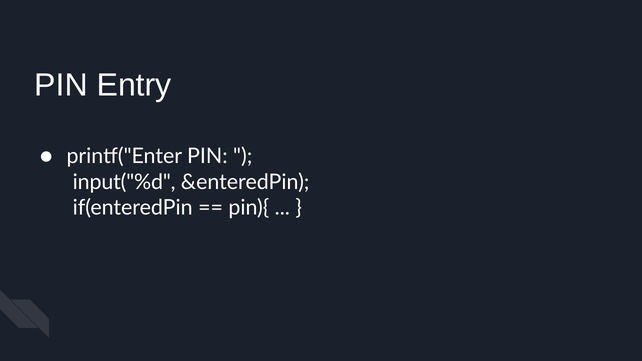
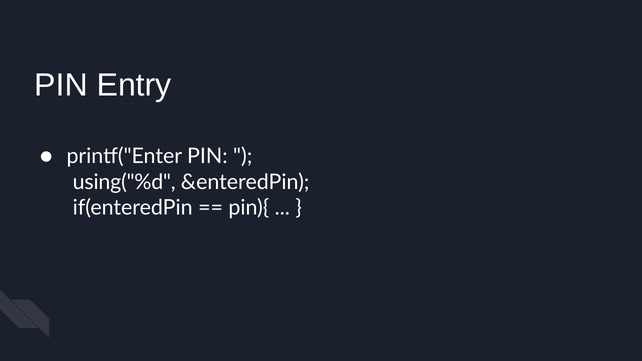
input("%d: input("%d -> using("%d
